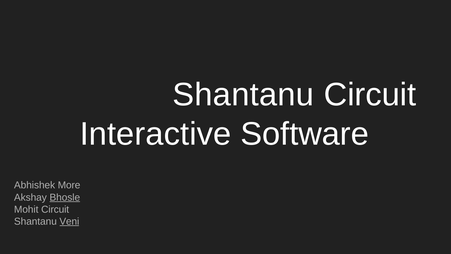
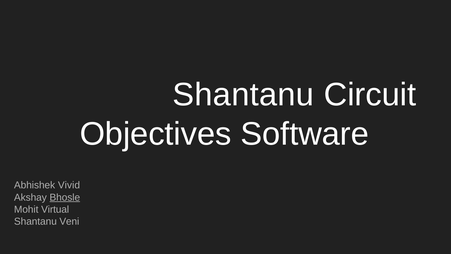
Interactive: Interactive -> Objectives
More: More -> Vivid
Mohit Circuit: Circuit -> Virtual
Veni underline: present -> none
